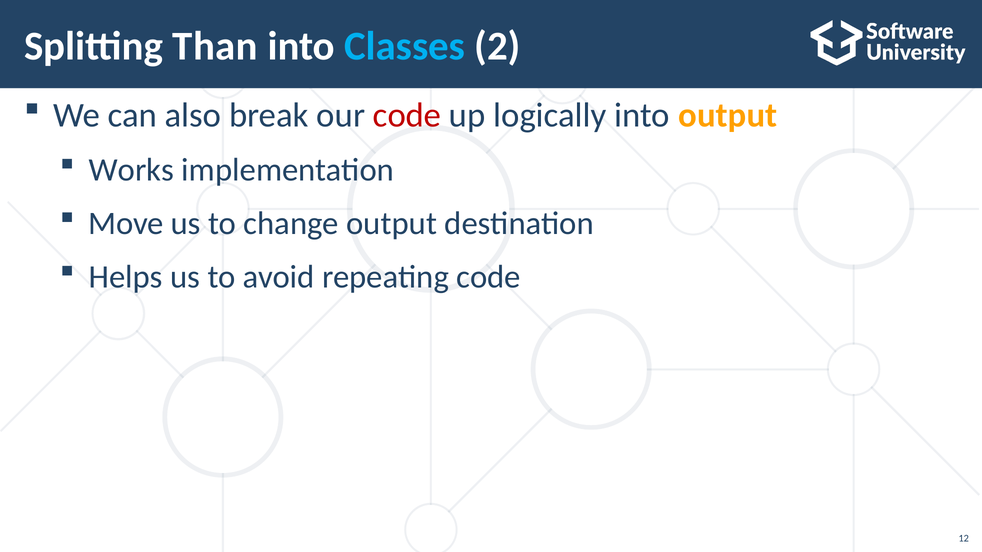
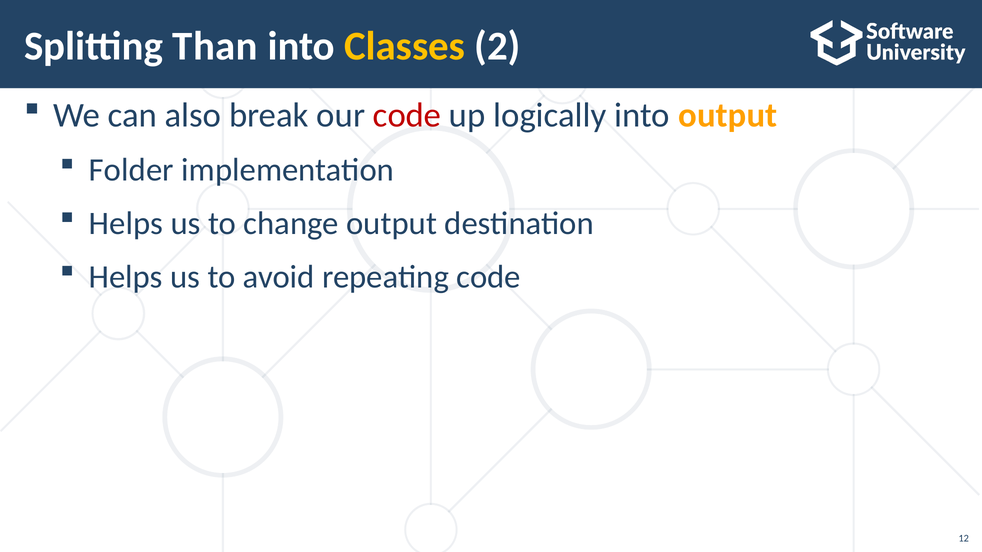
Classes colour: light blue -> yellow
Works: Works -> Folder
Move at (126, 224): Move -> Helps
